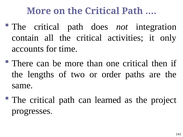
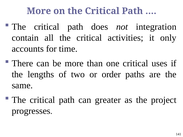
then: then -> uses
learned: learned -> greater
